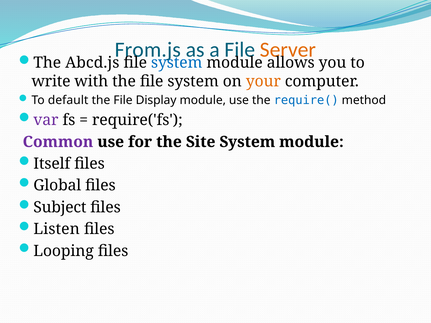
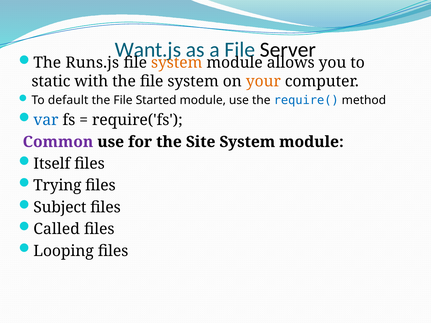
From.js: From.js -> Want.js
Server colour: orange -> black
Abcd.js: Abcd.js -> Runs.js
system at (177, 63) colour: blue -> orange
write: write -> static
Display: Display -> Started
var colour: purple -> blue
Global: Global -> Trying
Listen: Listen -> Called
